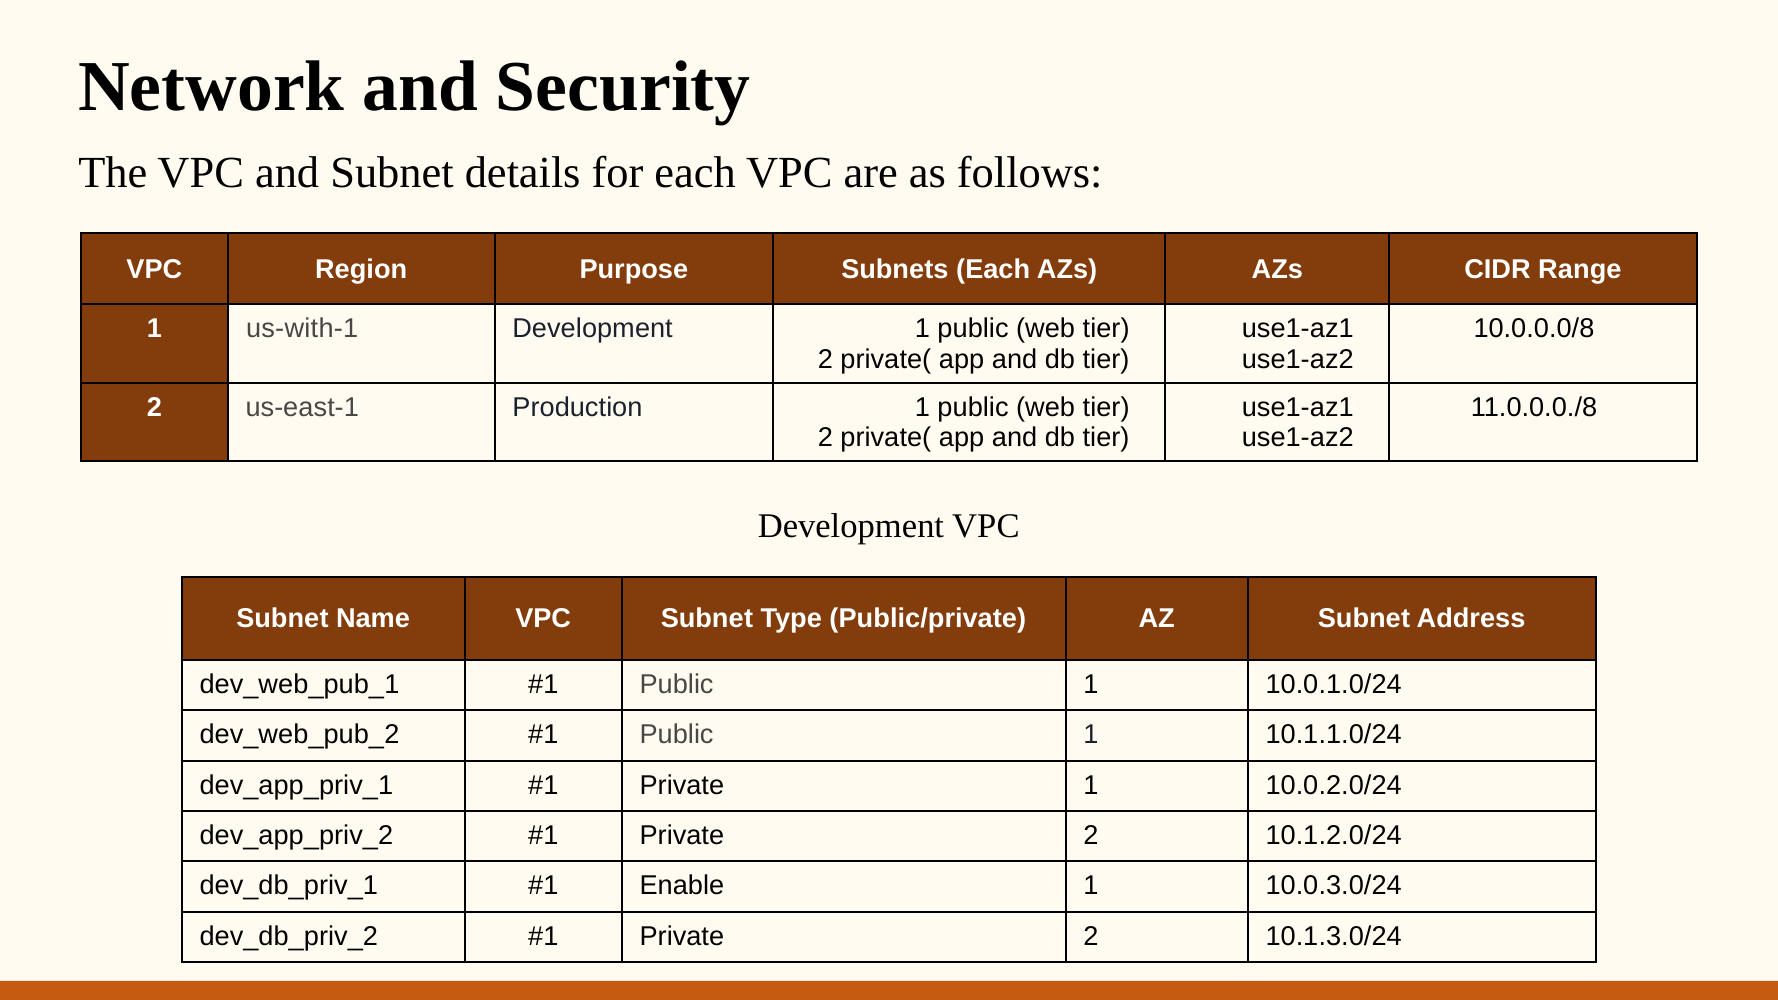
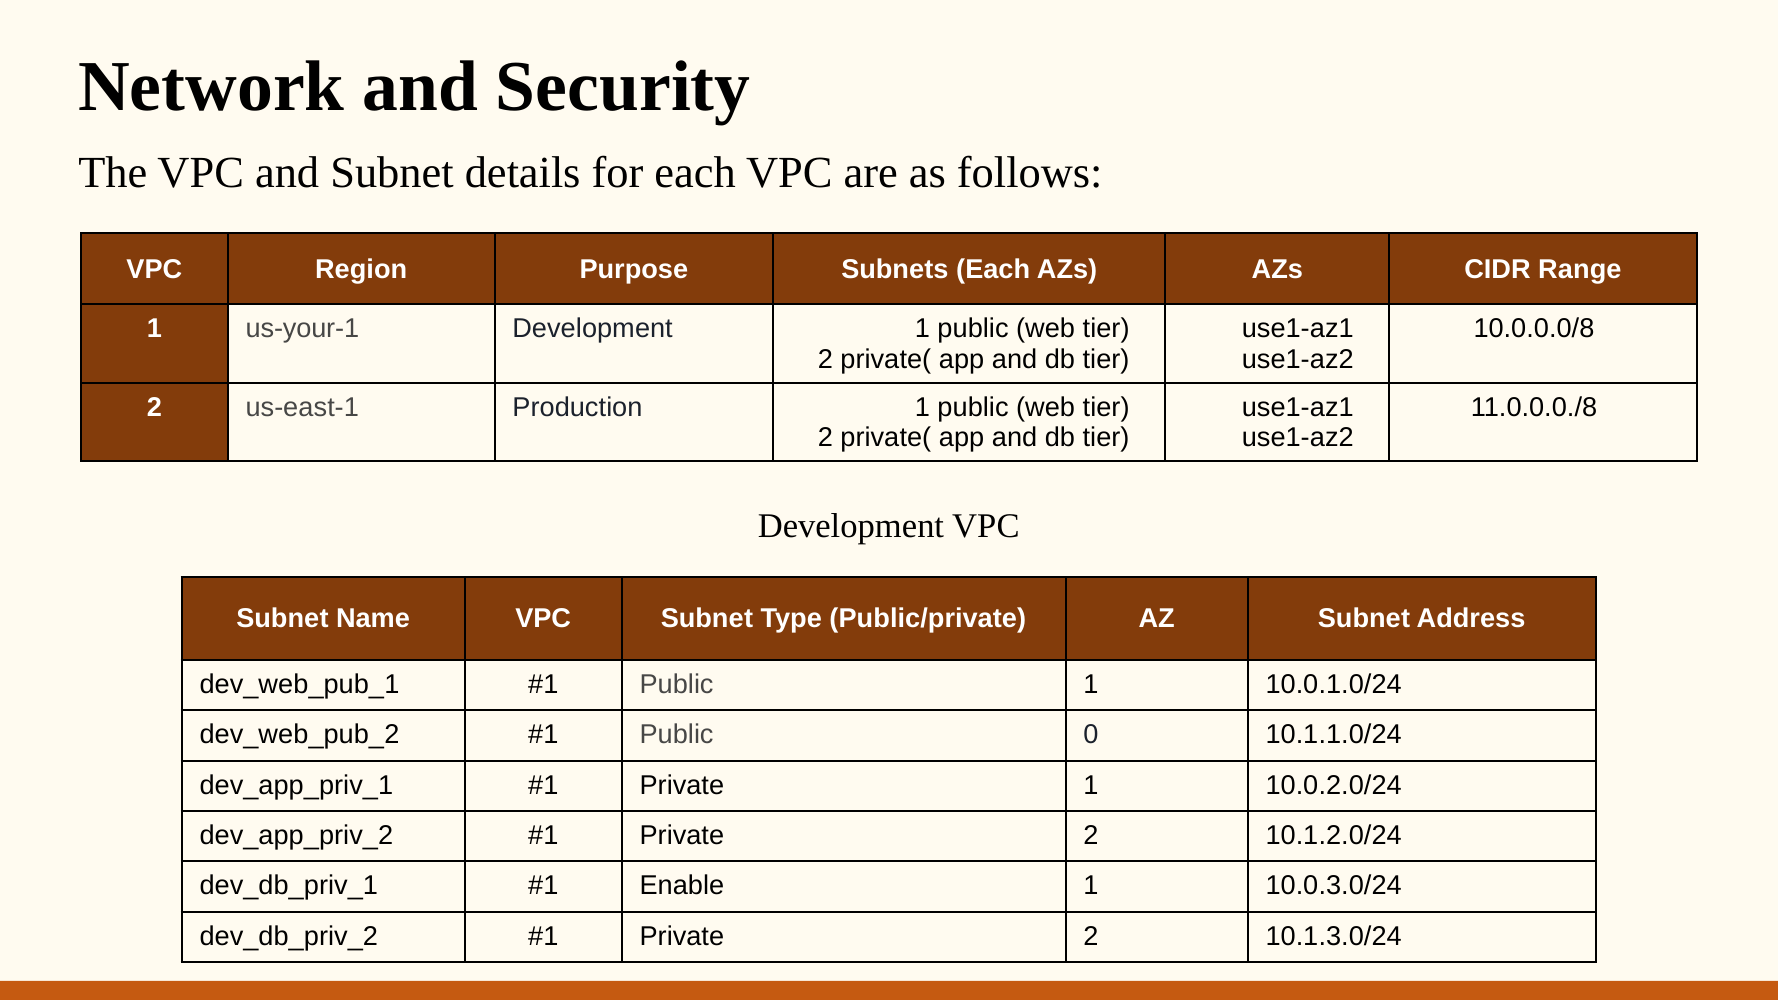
us-with-1: us-with-1 -> us-your-1
1 at (1091, 735): 1 -> 0
